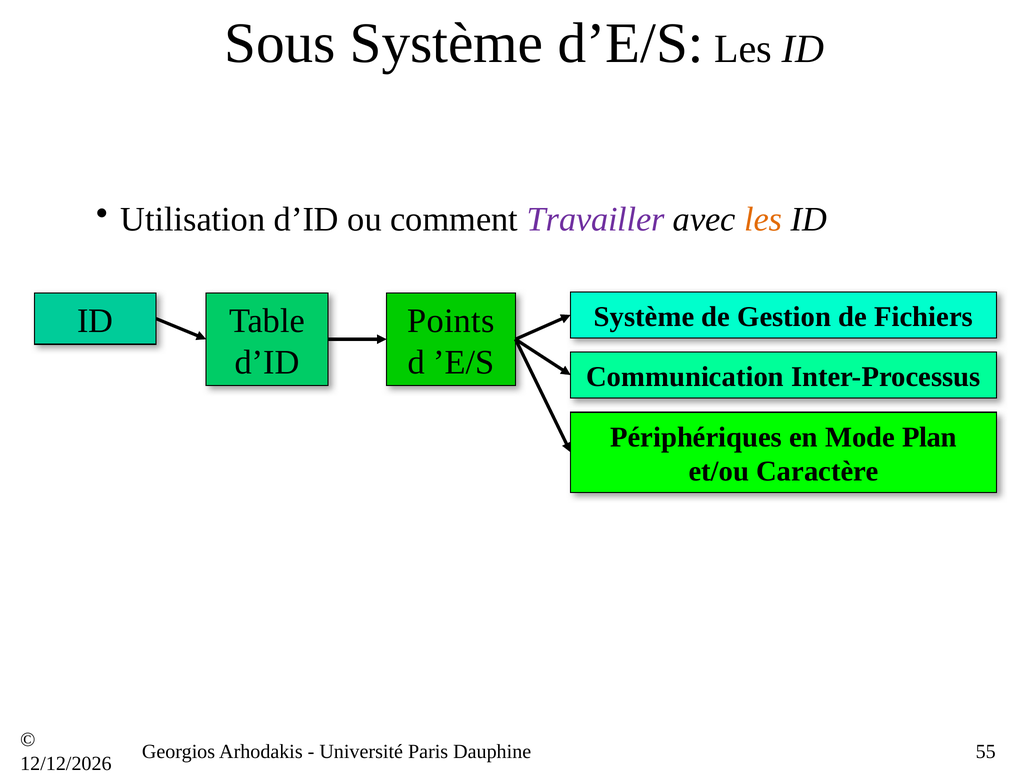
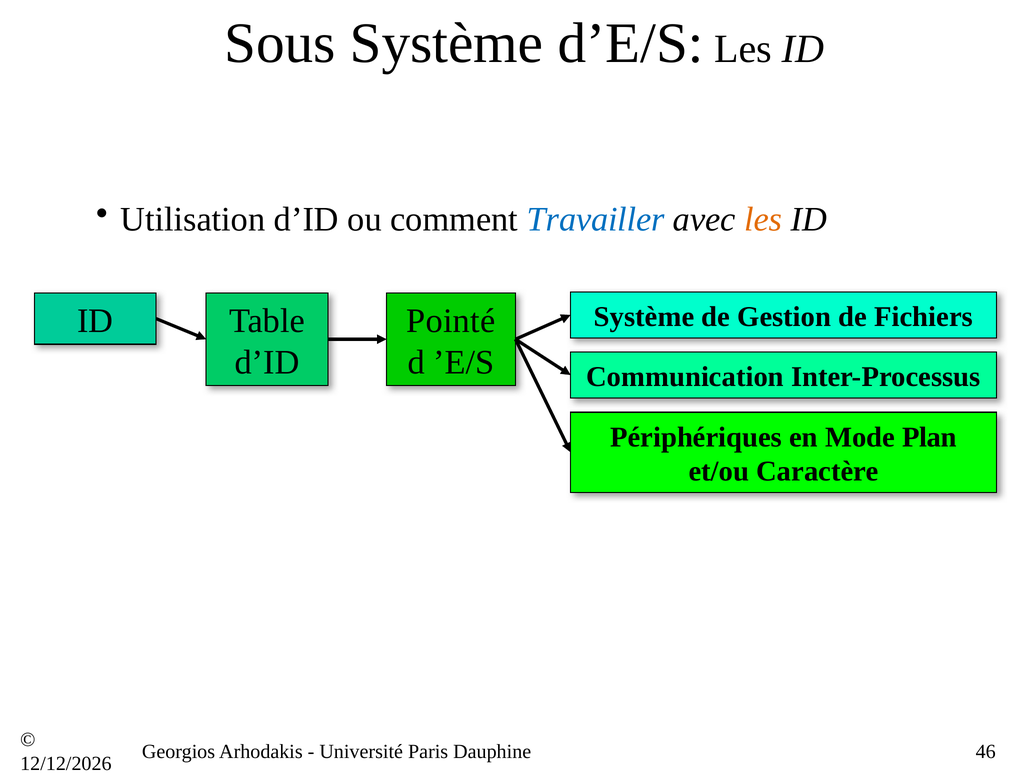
Travailler colour: purple -> blue
Points: Points -> Pointé
55: 55 -> 46
